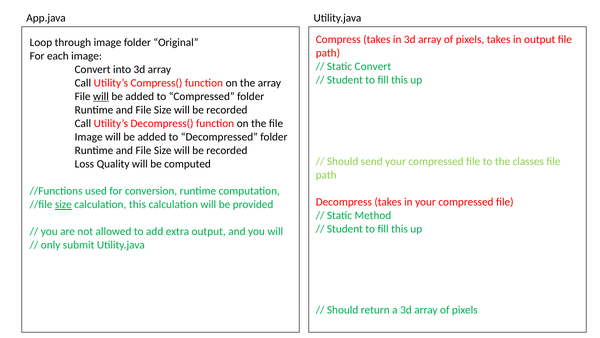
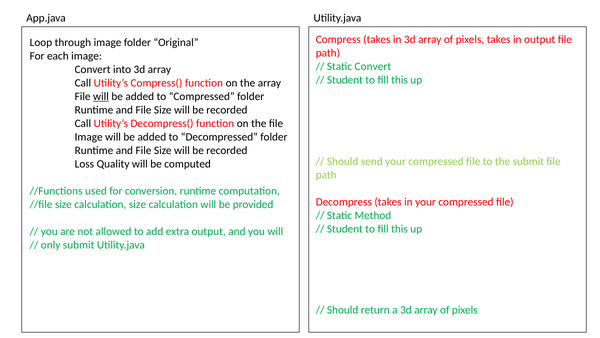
the classes: classes -> submit
size at (63, 204) underline: present -> none
calculation this: this -> size
